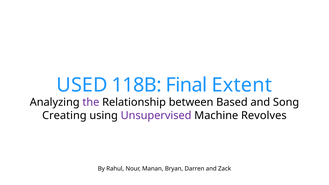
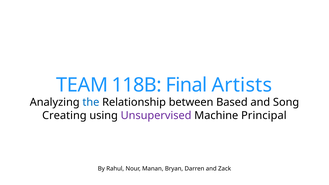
USED: USED -> TEAM
Extent: Extent -> Artists
the colour: purple -> blue
Revolves: Revolves -> Principal
